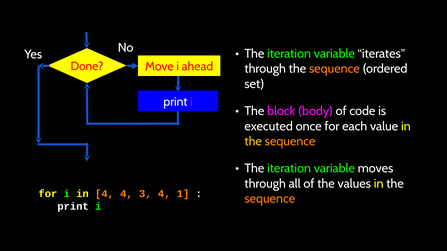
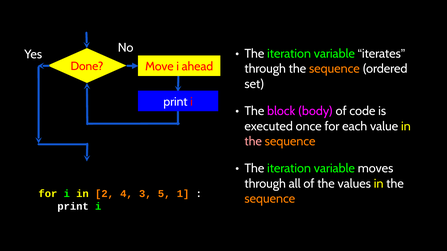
the at (253, 142) colour: yellow -> pink
in 4: 4 -> 2
3 4: 4 -> 5
